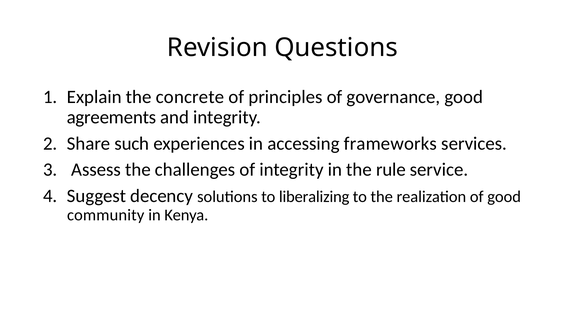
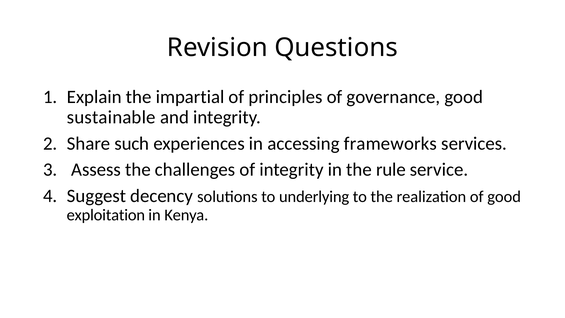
concrete: concrete -> impartial
agreements: agreements -> sustainable
liberalizing: liberalizing -> underlying
community: community -> exploitation
